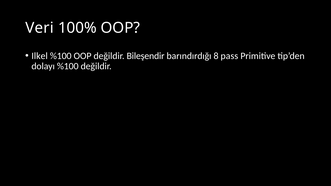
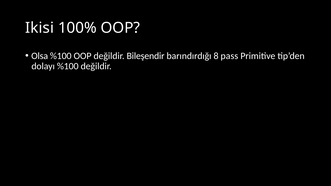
Veri: Veri -> Ikisi
Ilkel: Ilkel -> Olsa
